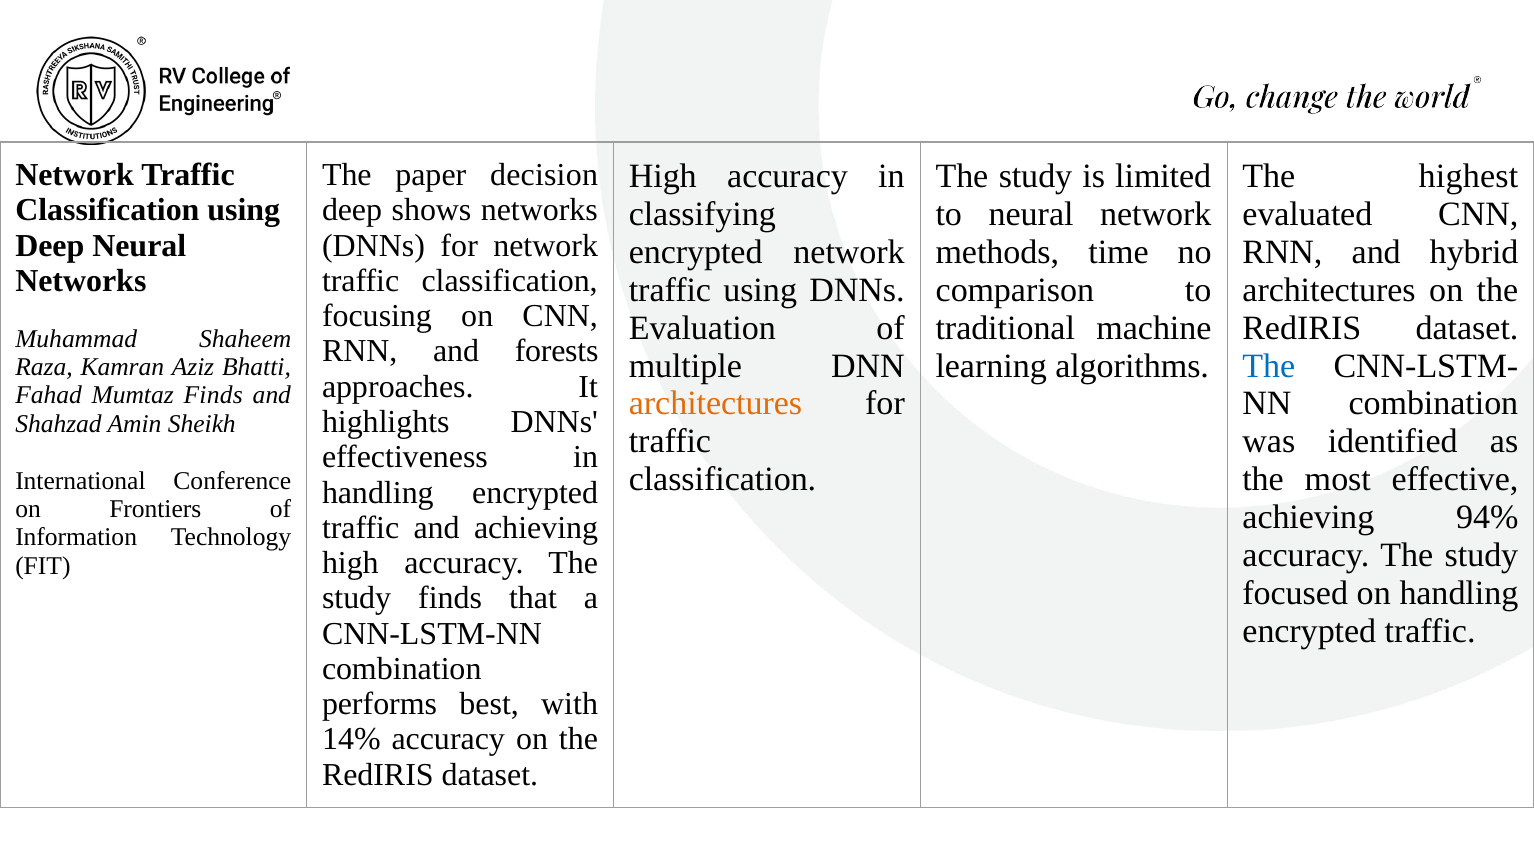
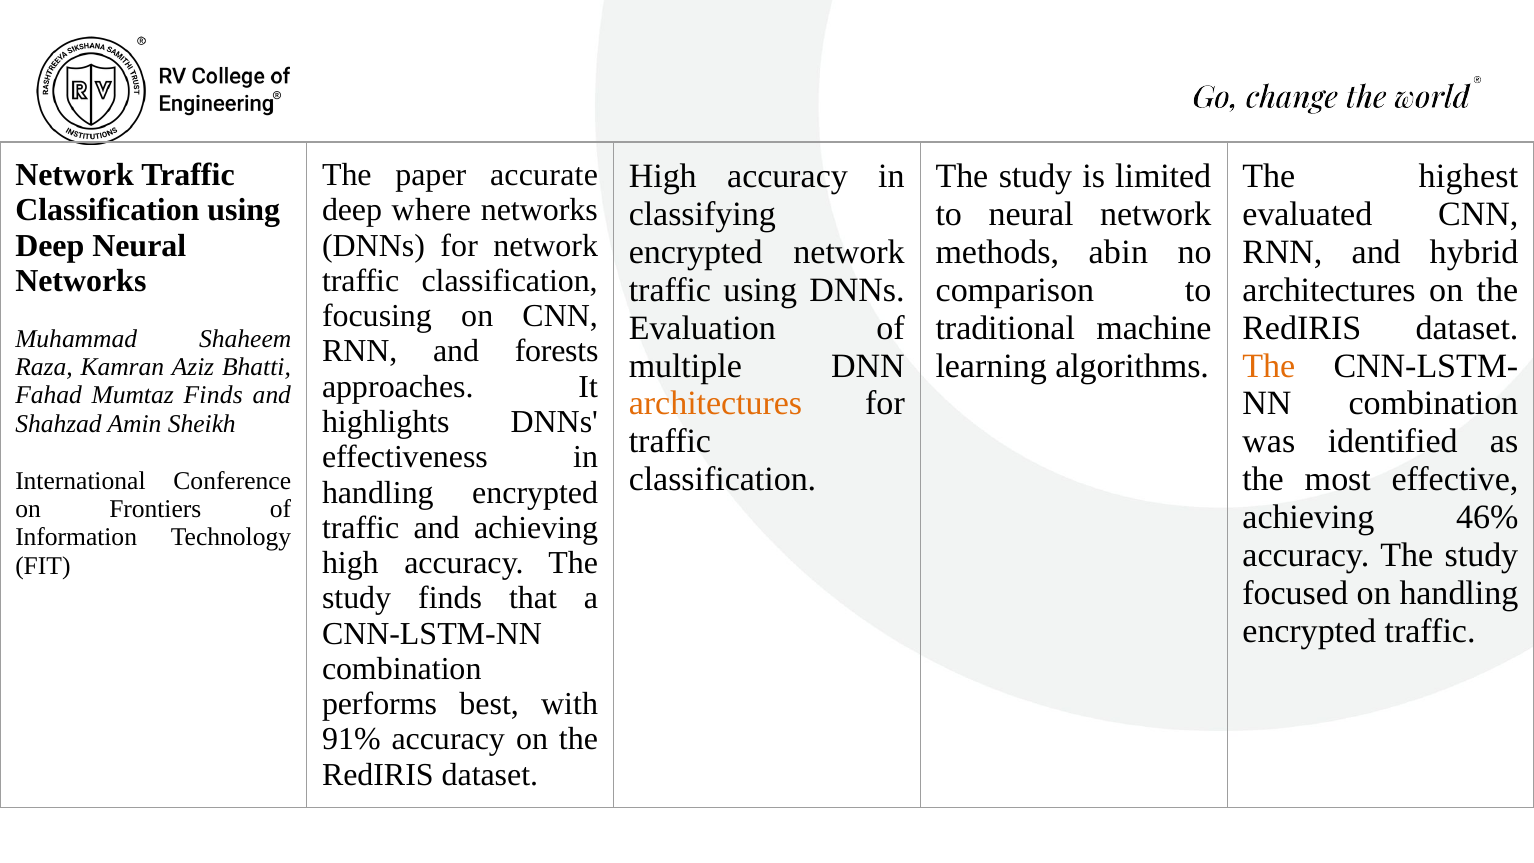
decision: decision -> accurate
shows: shows -> where
time: time -> abin
The at (1269, 366) colour: blue -> orange
94%: 94% -> 46%
14%: 14% -> 91%
